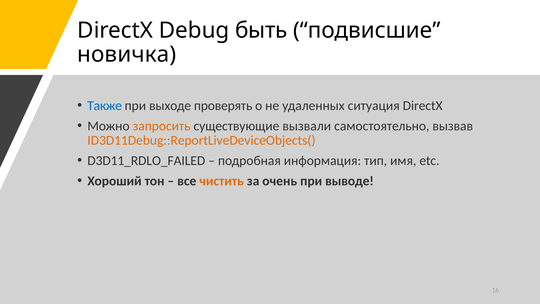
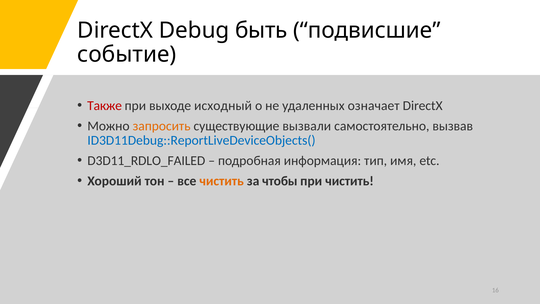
новичка: новичка -> событие
Также colour: blue -> red
проверять: проверять -> исходный
ситуация: ситуация -> означает
ID3D11Debug::ReportLiveDeviceObjects( colour: orange -> blue
очень: очень -> чтобы
при выводе: выводе -> чистить
